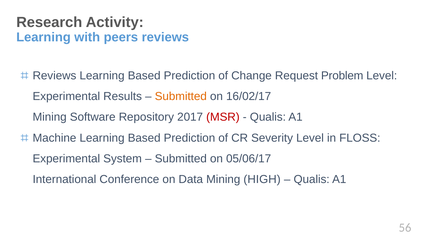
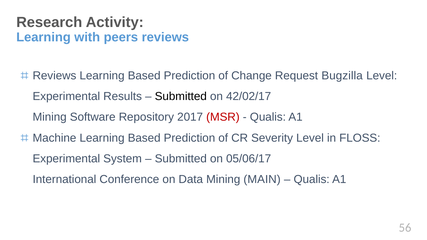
Problem: Problem -> Bugzilla
Submitted at (181, 96) colour: orange -> black
16/02/17: 16/02/17 -> 42/02/17
HIGH: HIGH -> MAIN
